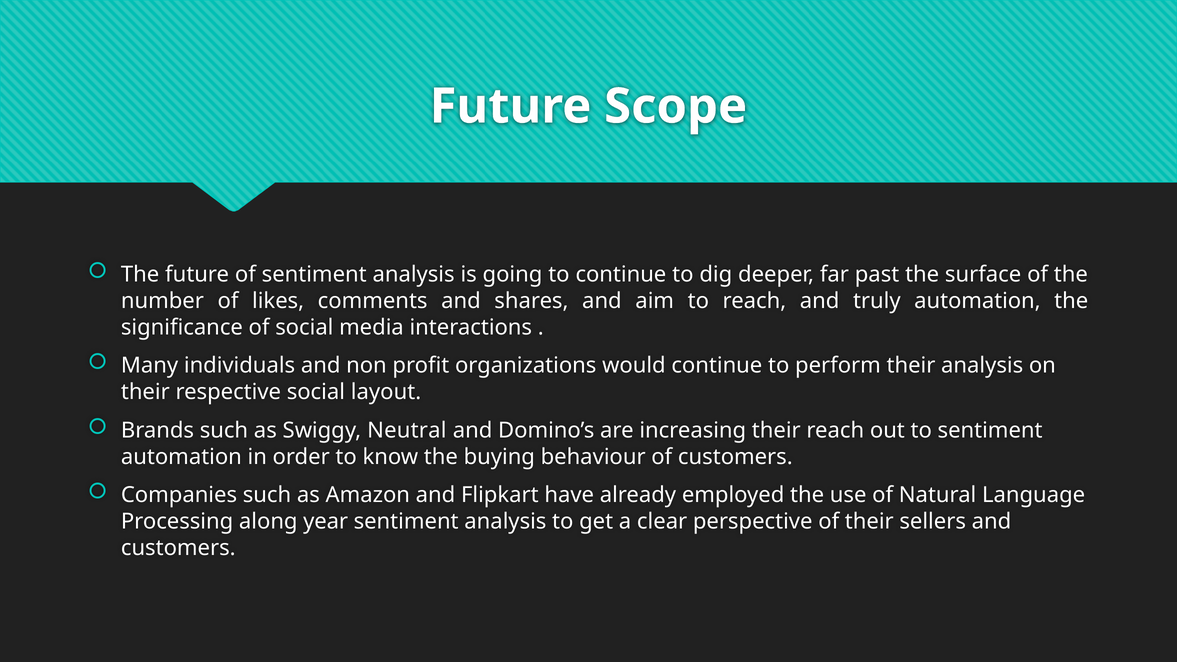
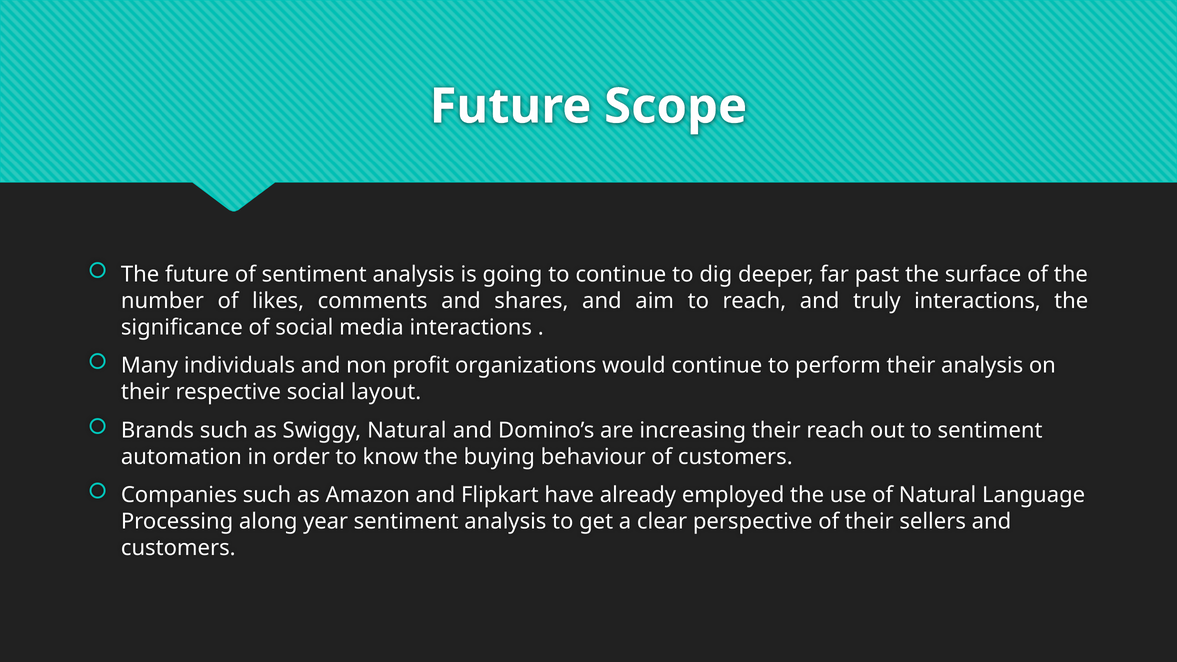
truly automation: automation -> interactions
Swiggy Neutral: Neutral -> Natural
